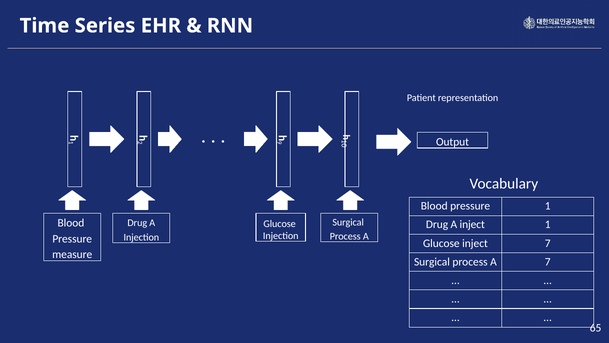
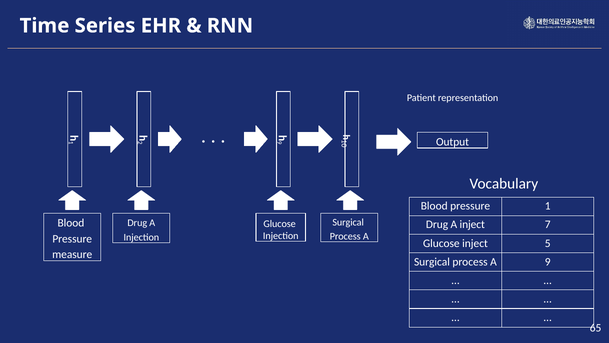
inject 1: 1 -> 7
inject 7: 7 -> 5
A 7: 7 -> 9
